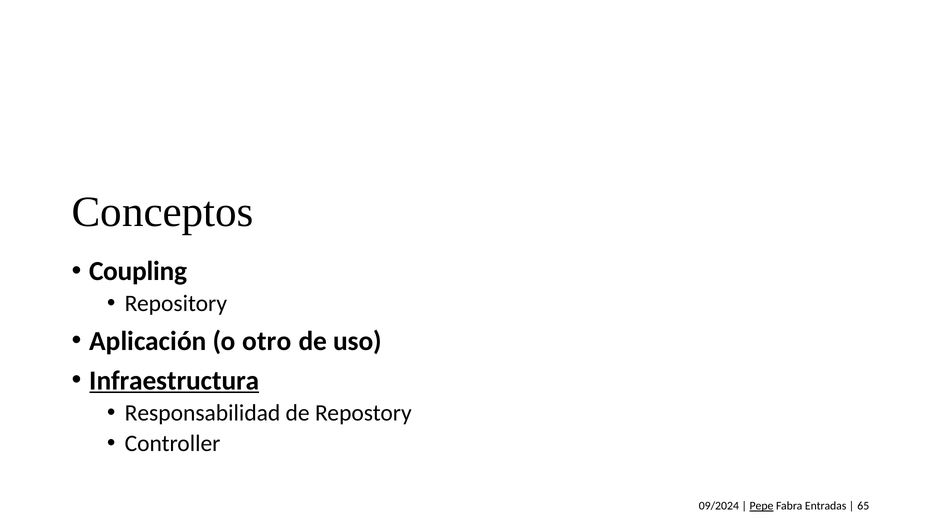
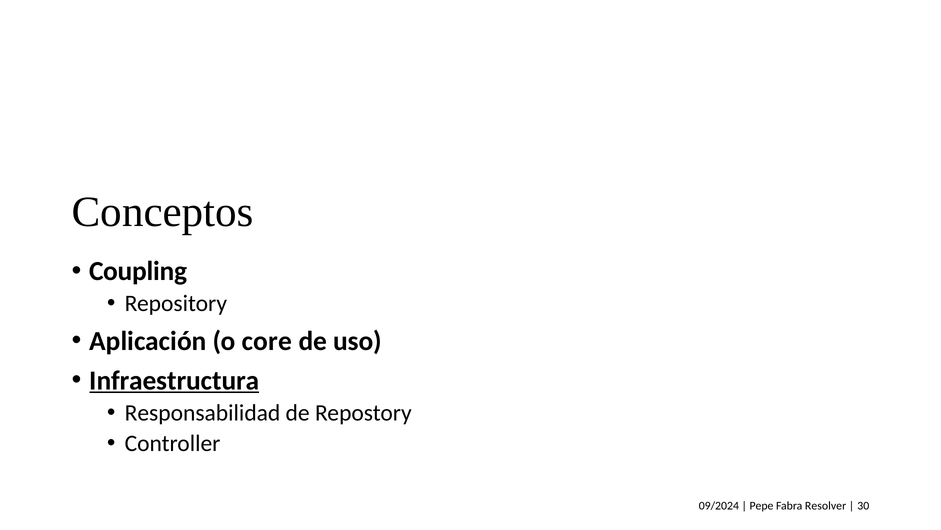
otro: otro -> core
Pepe underline: present -> none
Entradas: Entradas -> Resolver
65: 65 -> 30
